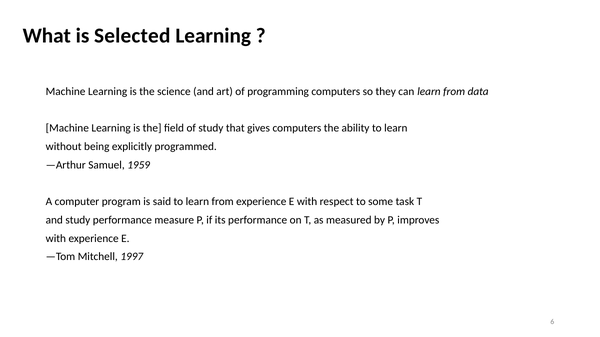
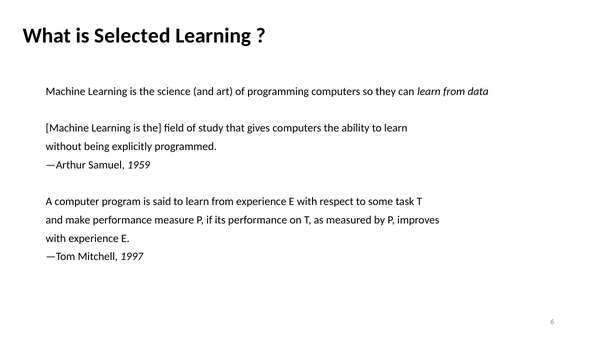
and study: study -> make
